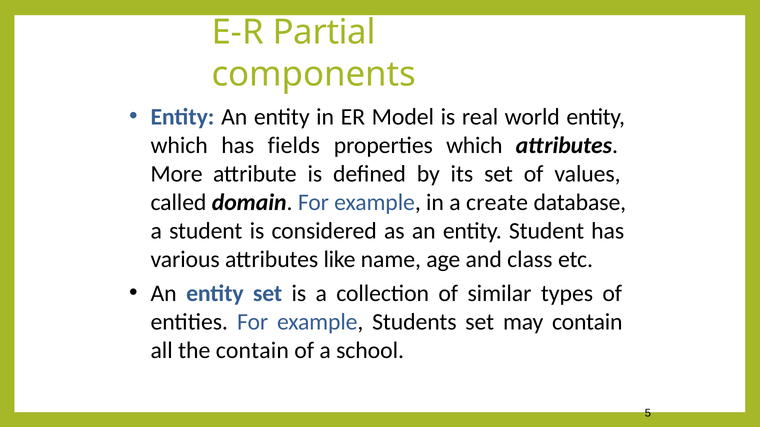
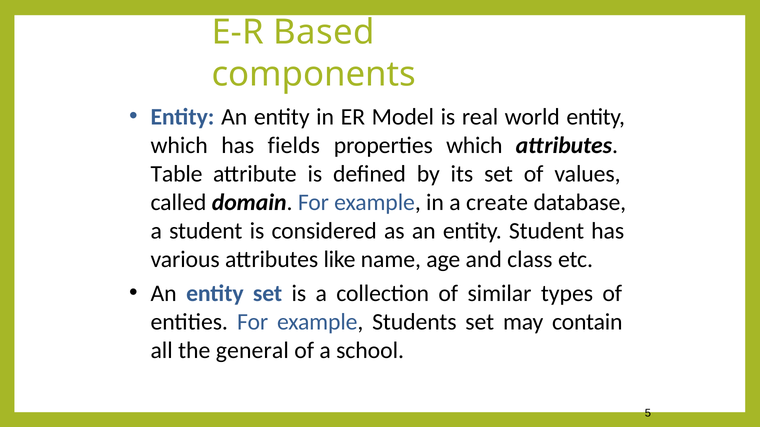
Partial: Partial -> Based
More: More -> Table
the contain: contain -> general
